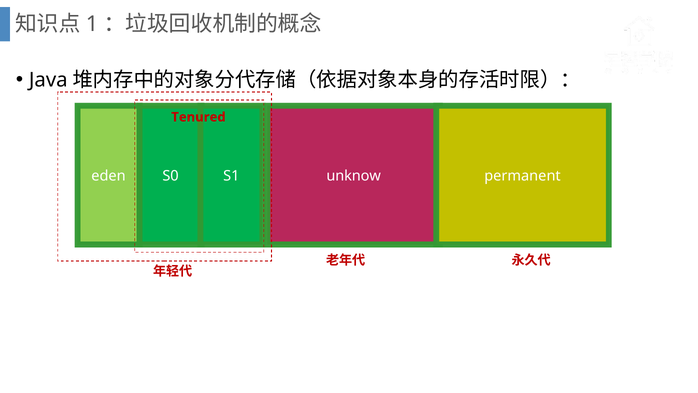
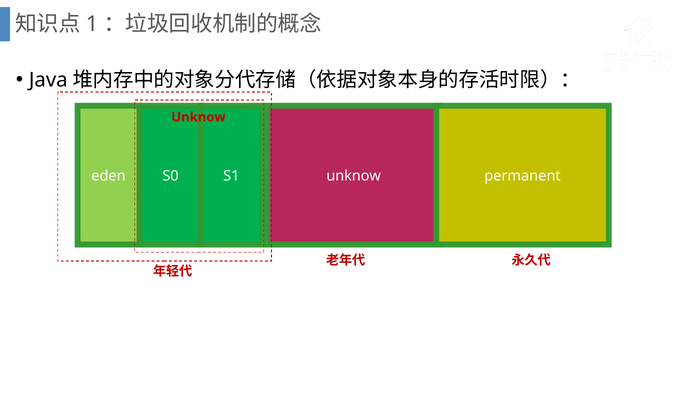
Tenured at (198, 117): Tenured -> Unknow
